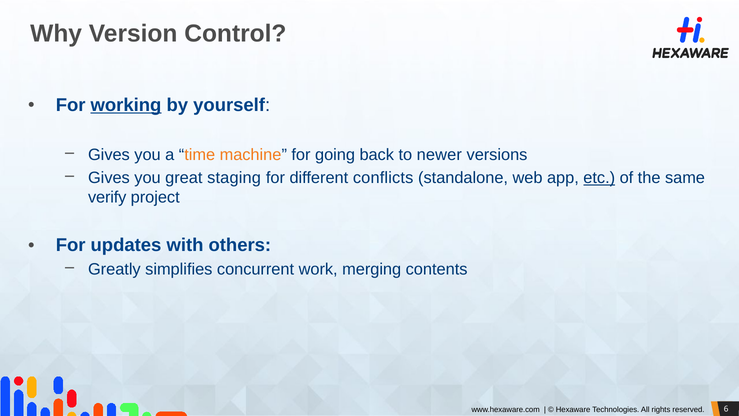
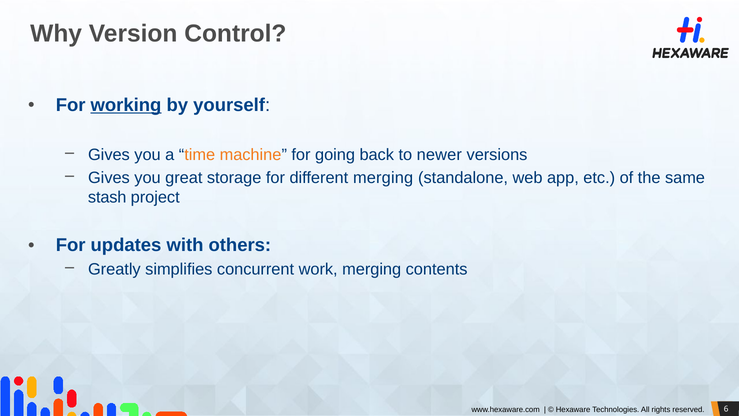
staging: staging -> storage
different conflicts: conflicts -> merging
etc underline: present -> none
verify: verify -> stash
